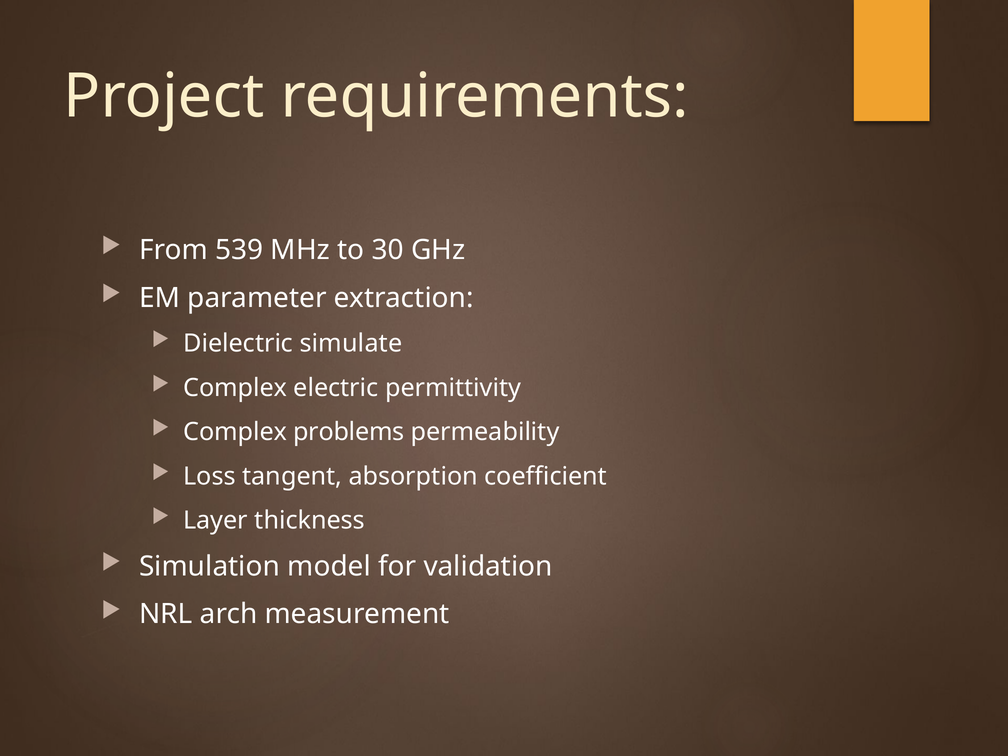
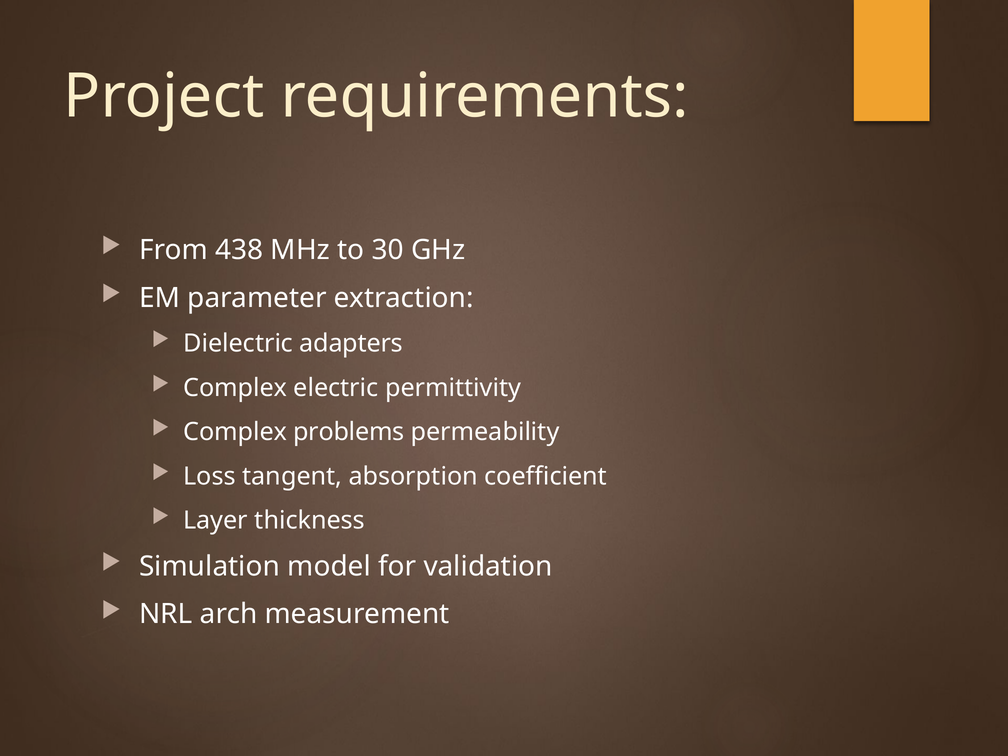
539: 539 -> 438
simulate: simulate -> adapters
